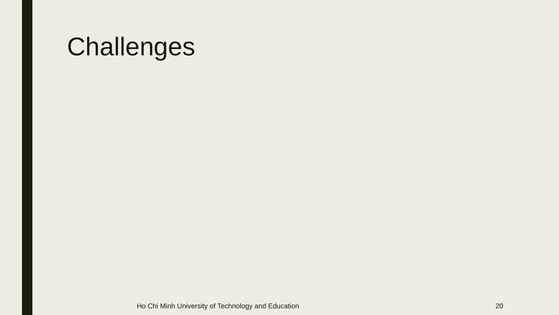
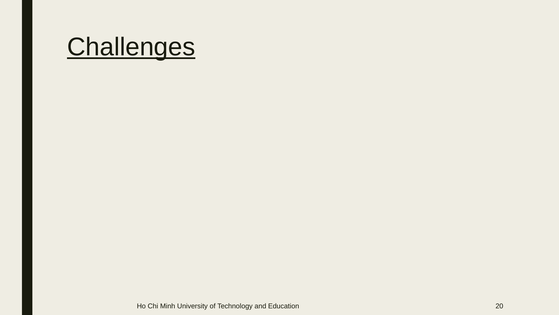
Challenges underline: none -> present
